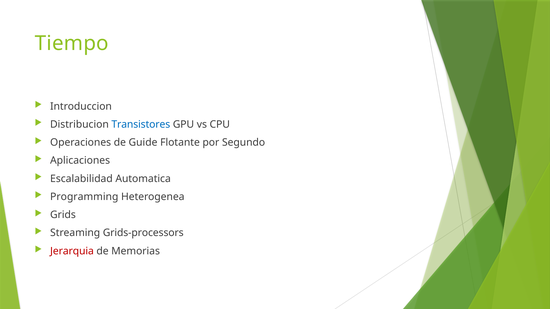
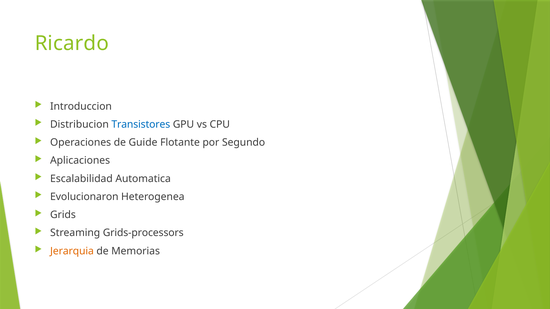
Tiempo: Tiempo -> Ricardo
Programming: Programming -> Evolucionaron
Jerarquia colour: red -> orange
